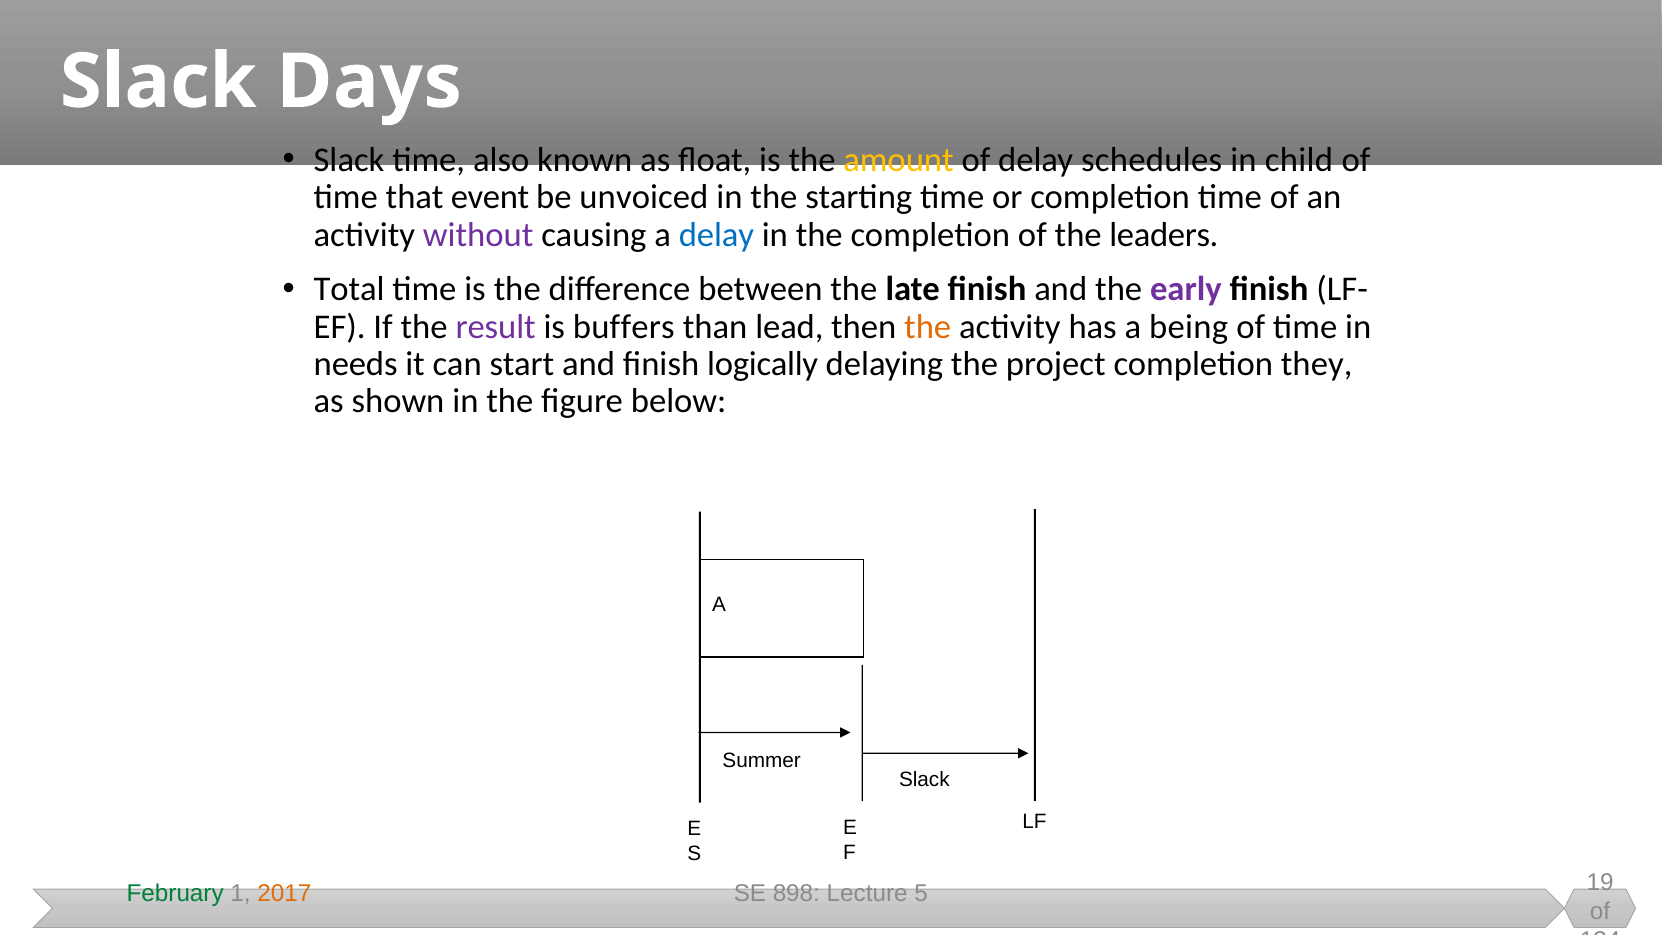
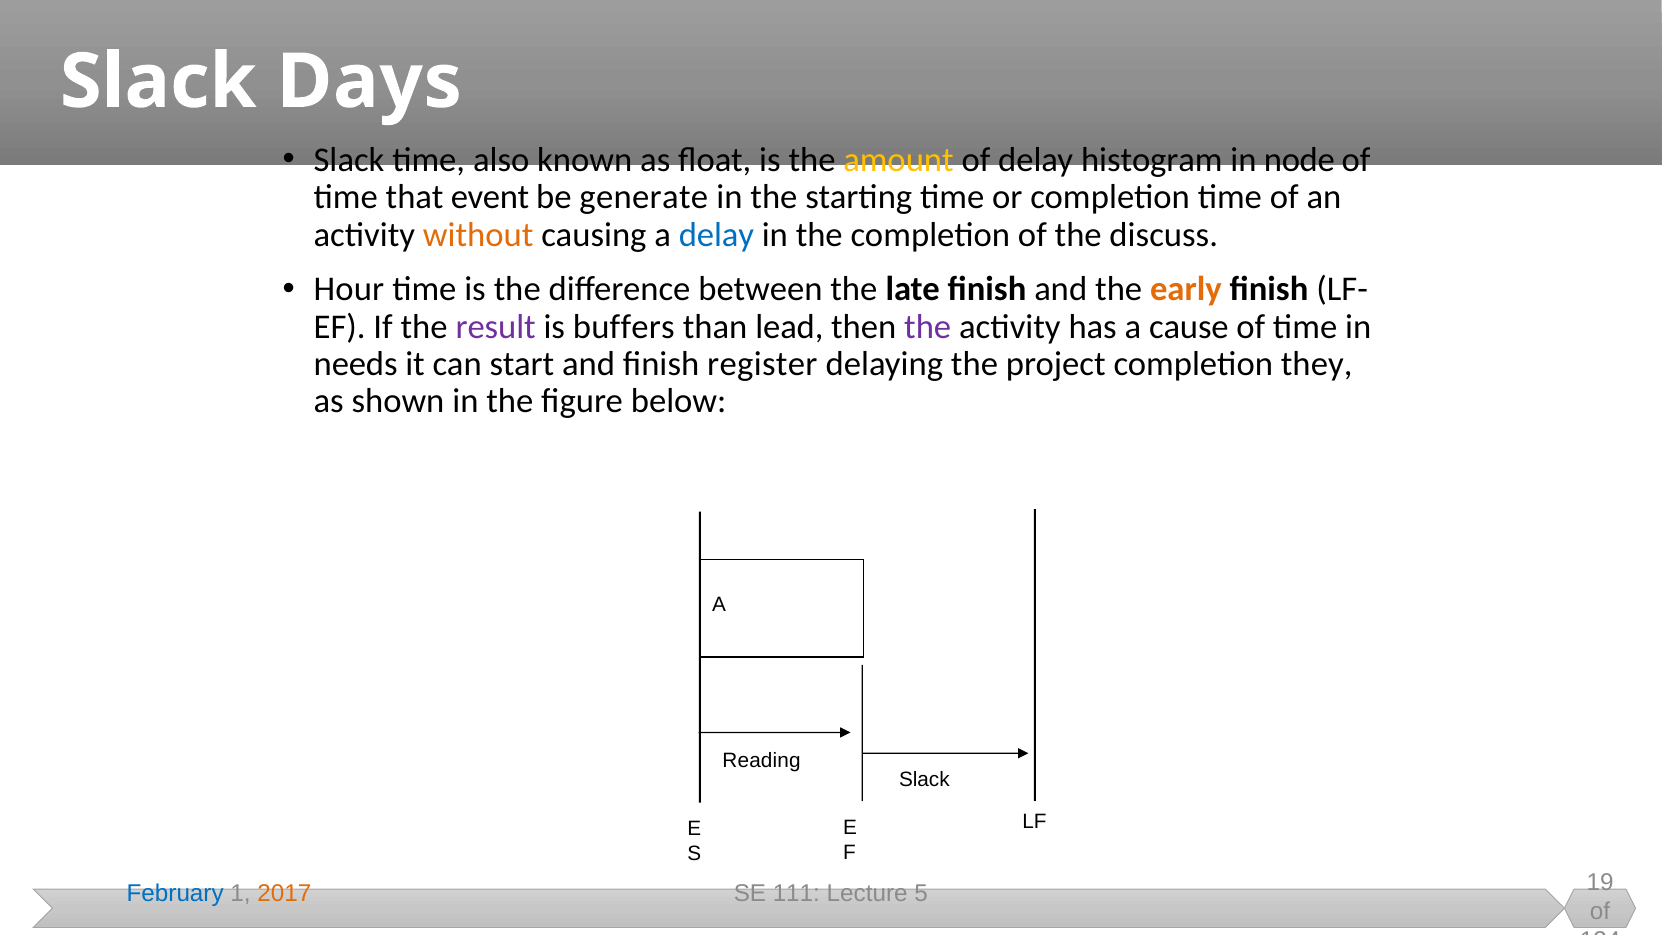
schedules: schedules -> histogram
child: child -> node
unvoiced: unvoiced -> generate
without colour: purple -> orange
leaders: leaders -> discuss
Total: Total -> Hour
early colour: purple -> orange
the at (928, 327) colour: orange -> purple
being: being -> cause
logically: logically -> register
Summer: Summer -> Reading
February colour: green -> blue
898: 898 -> 111
